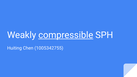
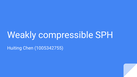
compressible underline: present -> none
